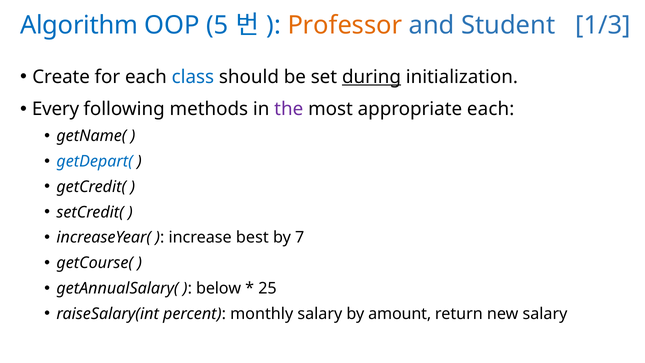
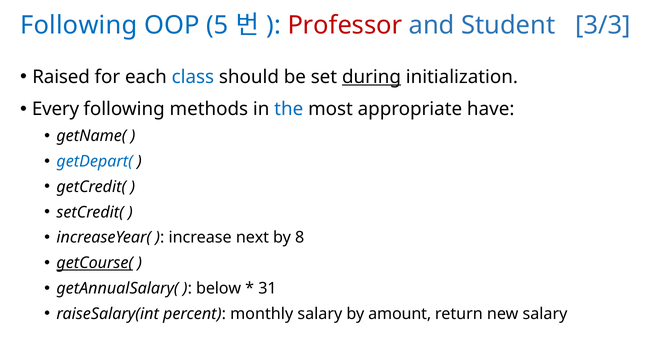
Algorithm at (79, 25): Algorithm -> Following
Professor colour: orange -> red
1/3: 1/3 -> 3/3
Create: Create -> Raised
the colour: purple -> blue
appropriate each: each -> have
best: best -> next
7: 7 -> 8
getCourse( underline: none -> present
25: 25 -> 31
